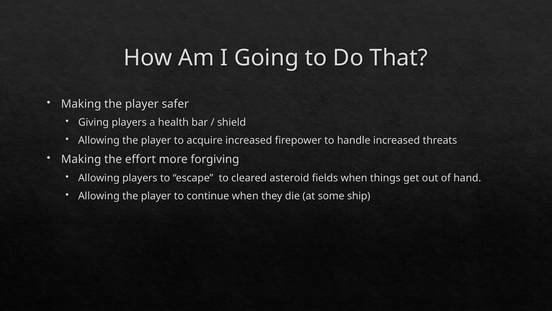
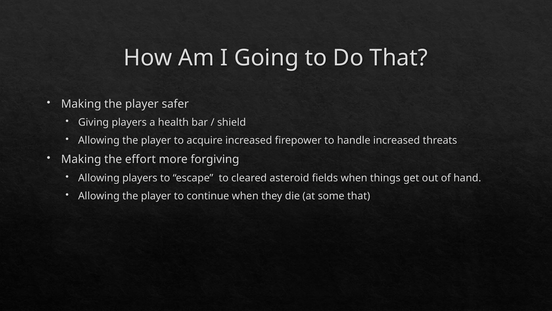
some ship: ship -> that
